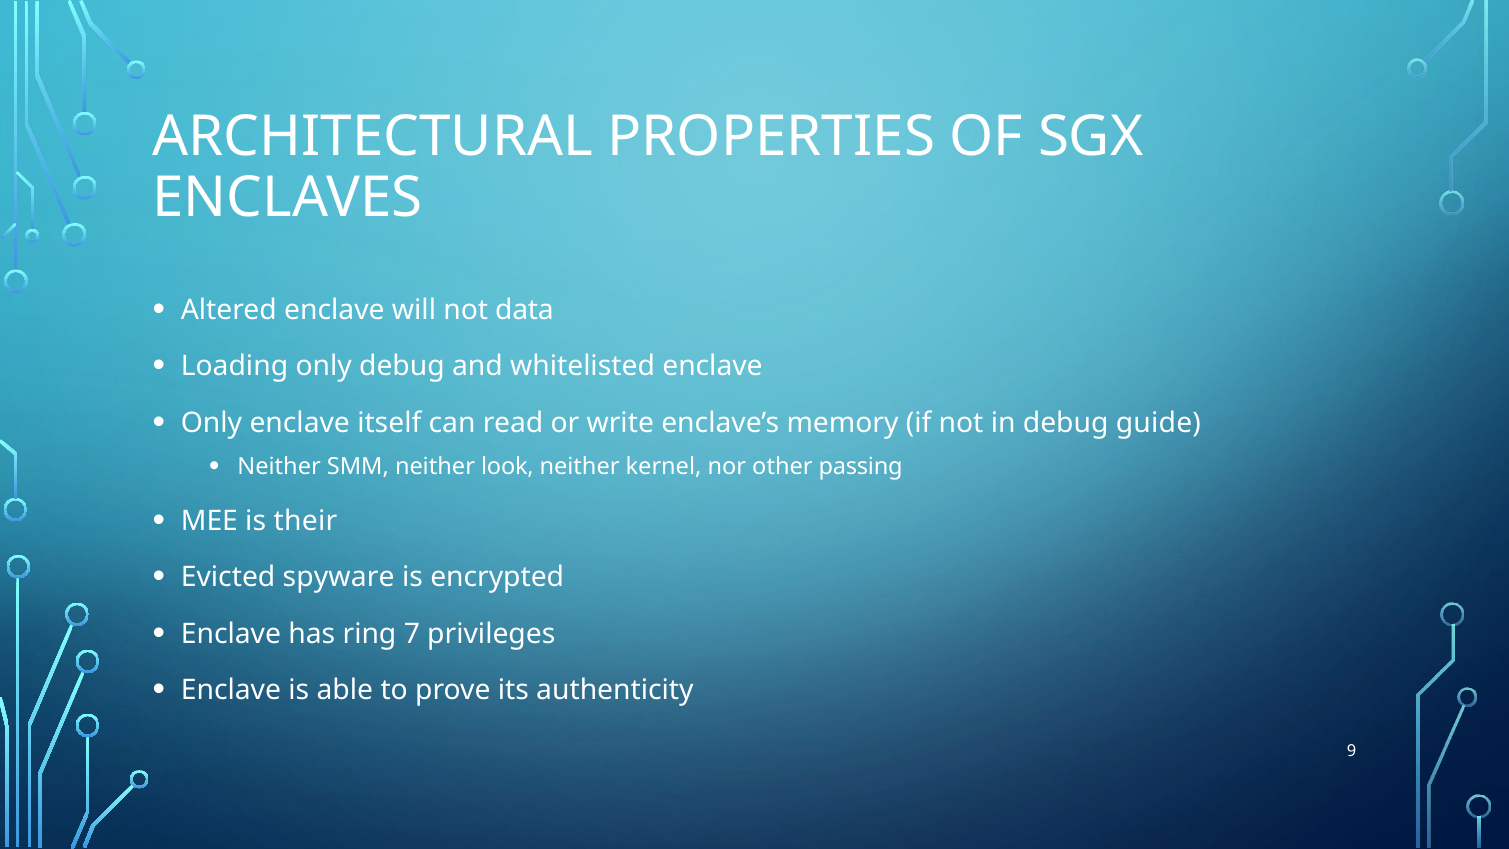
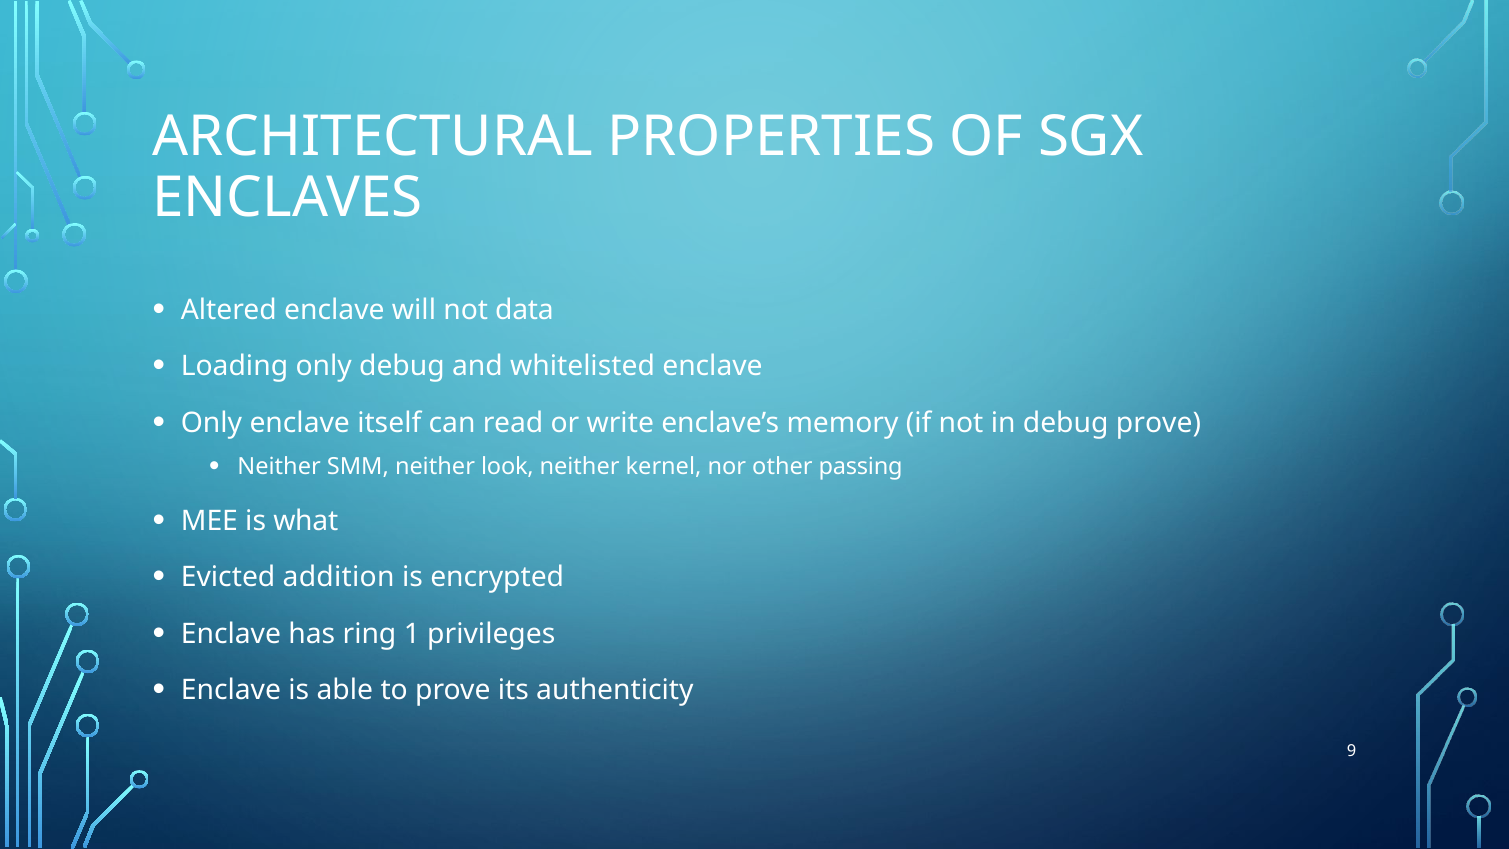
debug guide: guide -> prove
their: their -> what
spyware: spyware -> addition
7: 7 -> 1
